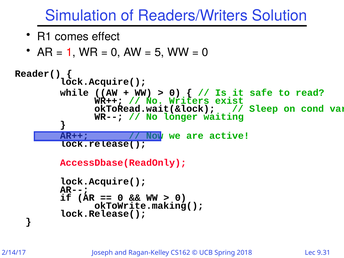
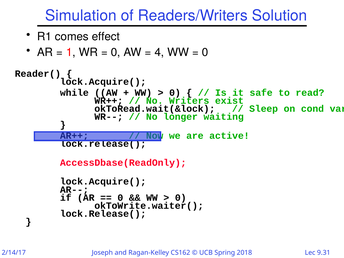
5: 5 -> 4
okToWrite.making(: okToWrite.making( -> okToWrite.waiter(
